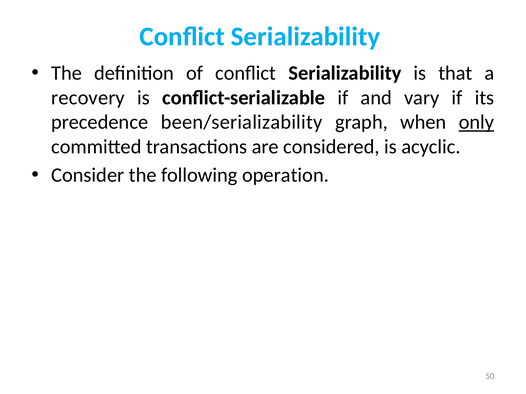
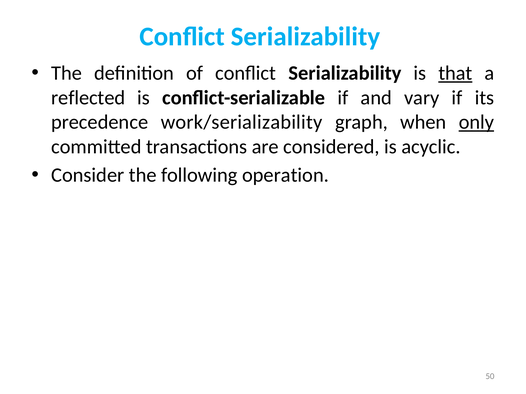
that underline: none -> present
recovery: recovery -> reflected
been/serializability: been/serializability -> work/serializability
